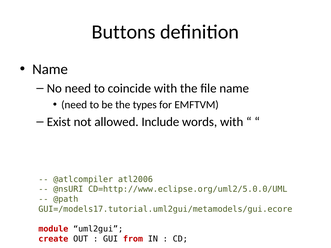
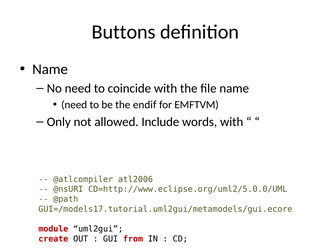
types: types -> endif
Exist: Exist -> Only
